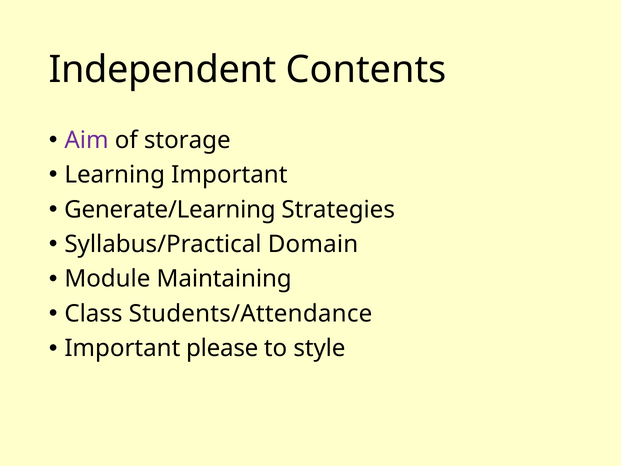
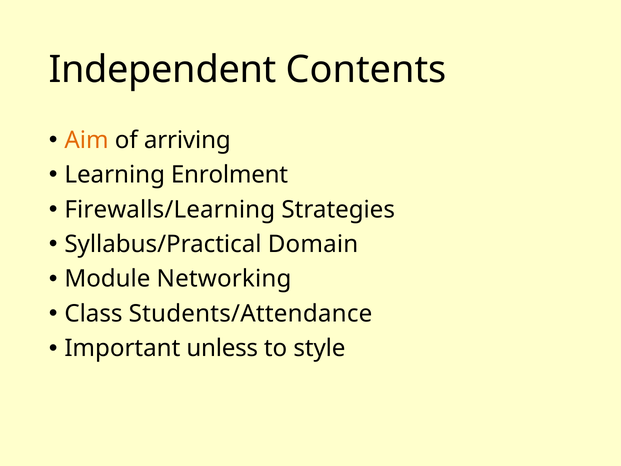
Aim colour: purple -> orange
storage: storage -> arriving
Learning Important: Important -> Enrolment
Generate/Learning: Generate/Learning -> Firewalls/Learning
Maintaining: Maintaining -> Networking
please: please -> unless
